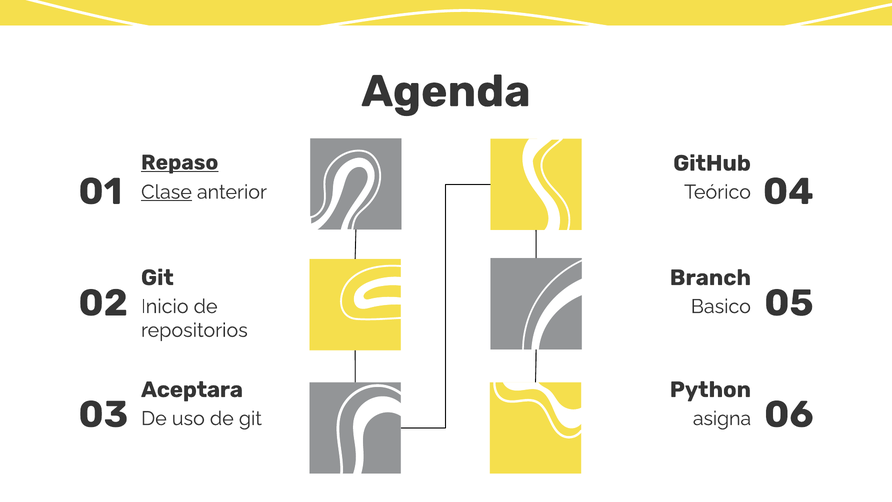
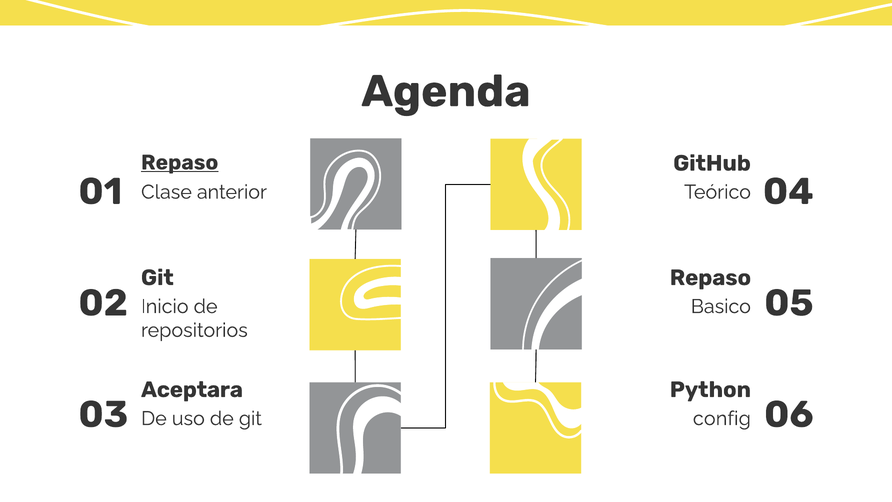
Clase underline: present -> none
Branch at (710, 278): Branch -> Repaso
asigna: asigna -> config
